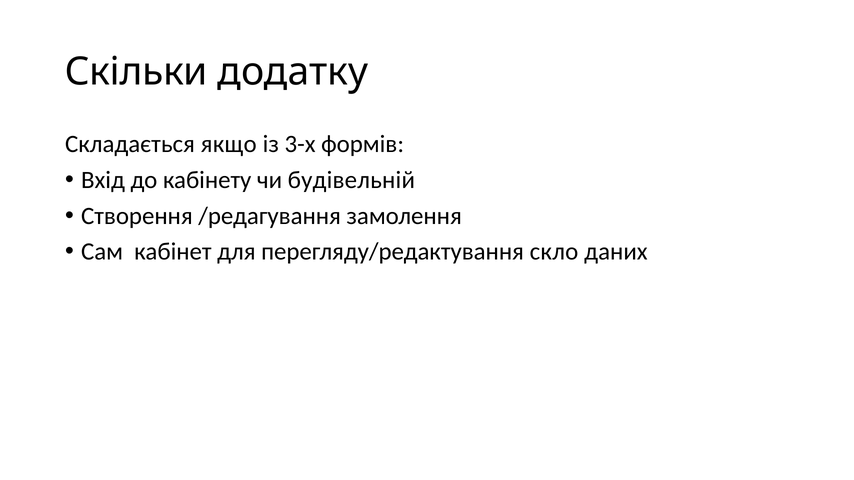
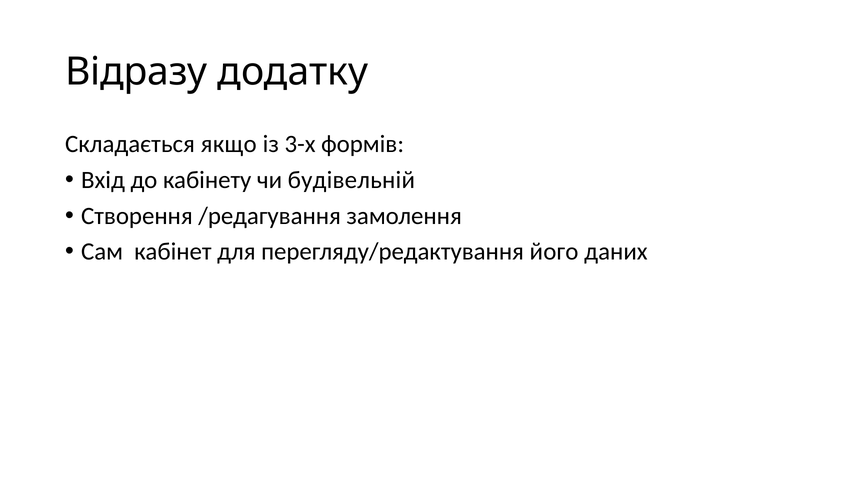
Скільки: Скільки -> Відразу
скло: скло -> його
